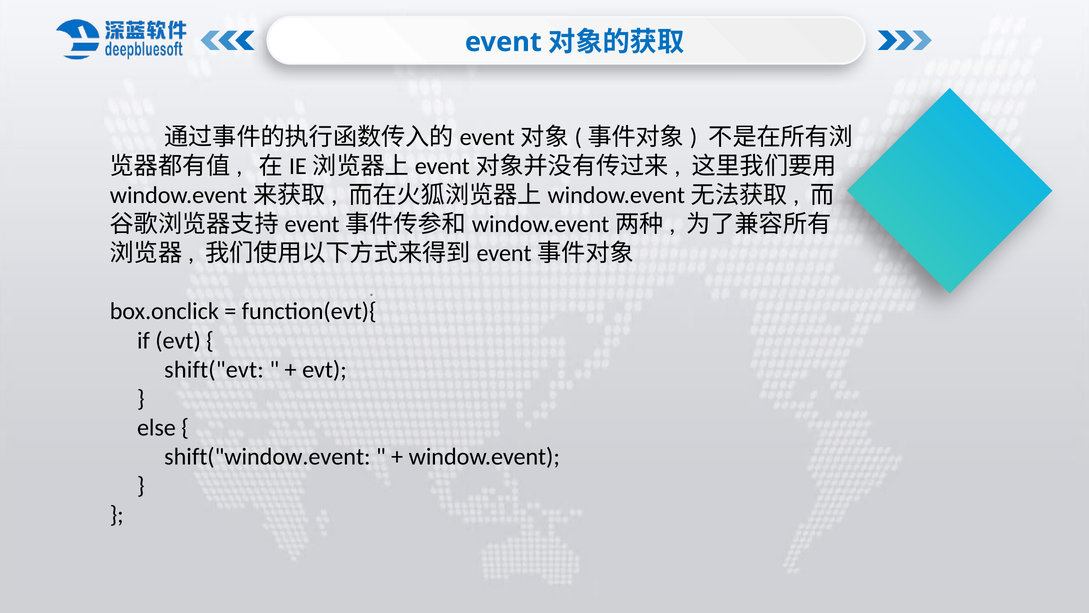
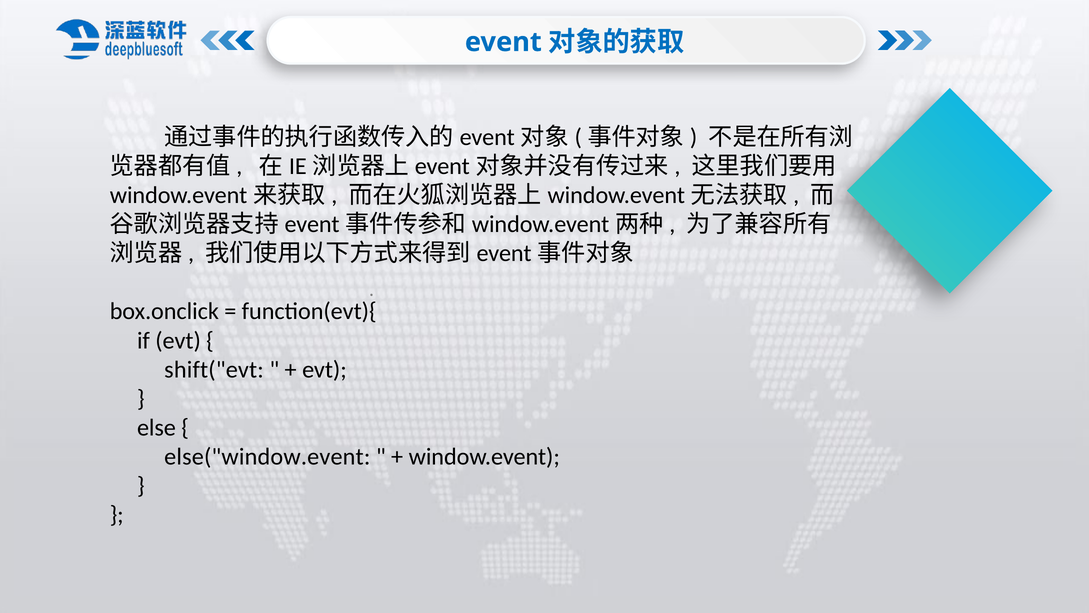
shift("window.event: shift("window.event -> else("window.event
